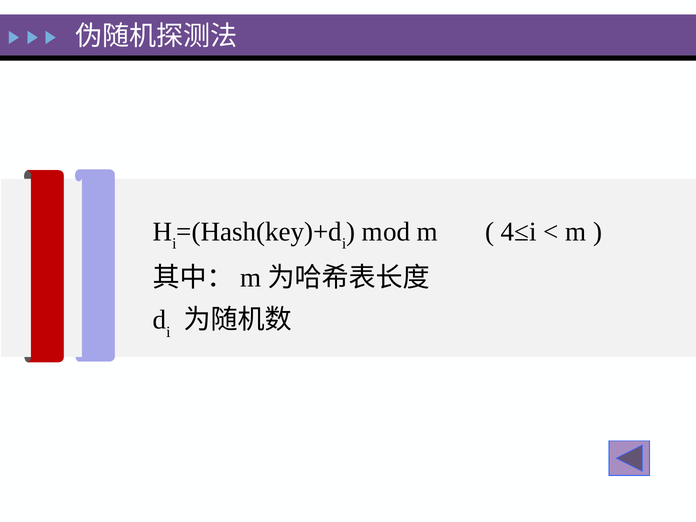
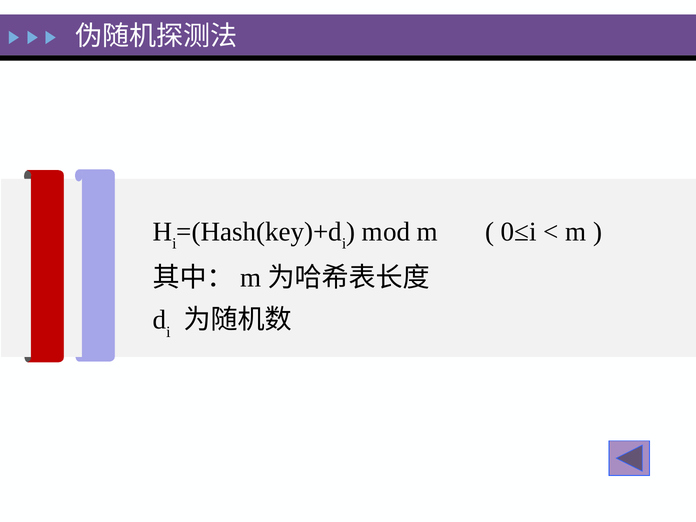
4≤i: 4≤i -> 0≤i
